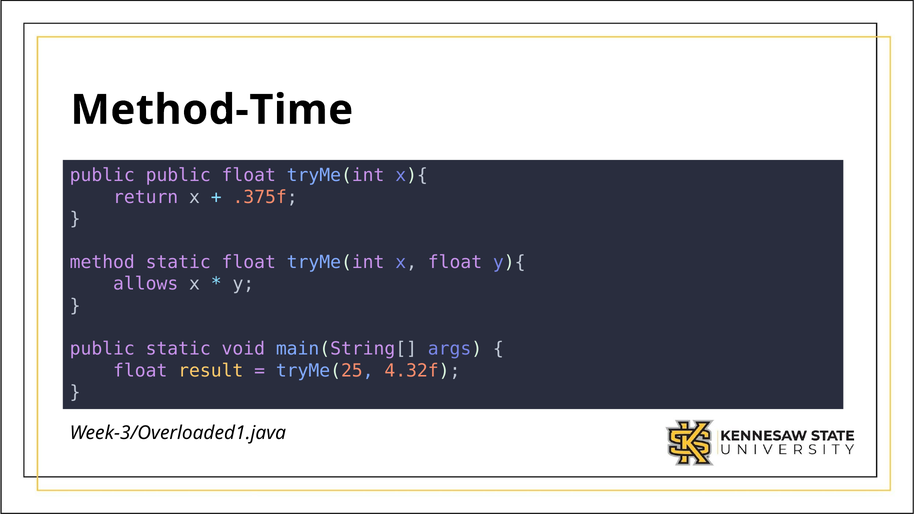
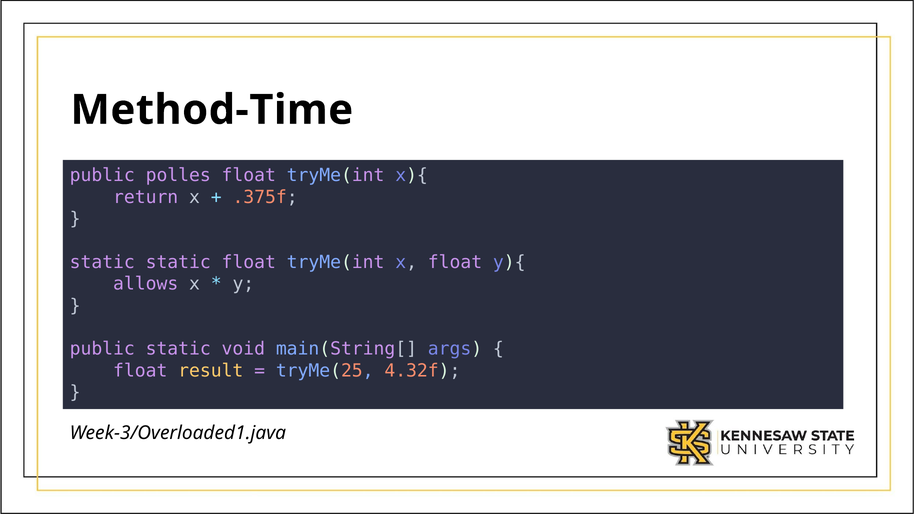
public public: public -> polles
method at (102, 262): method -> static
